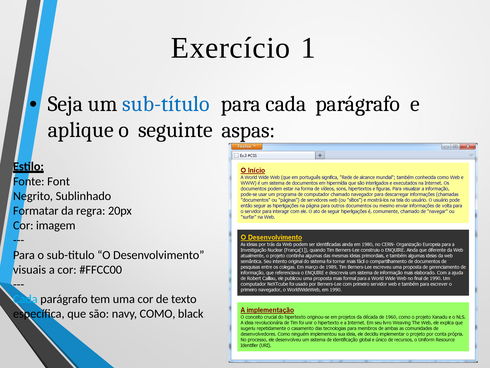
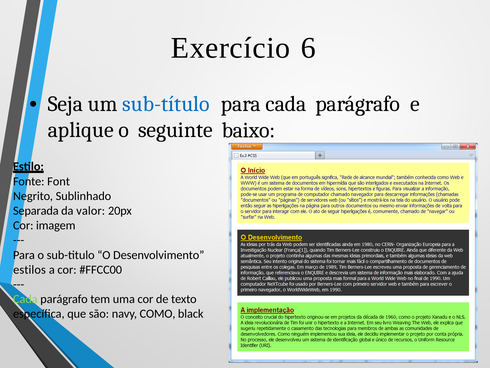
1: 1 -> 6
aspas: aspas -> baixo
Formatar: Formatar -> Separada
regra: regra -> valor
visuais: visuais -> estilos
Cada at (25, 299) colour: light blue -> light green
